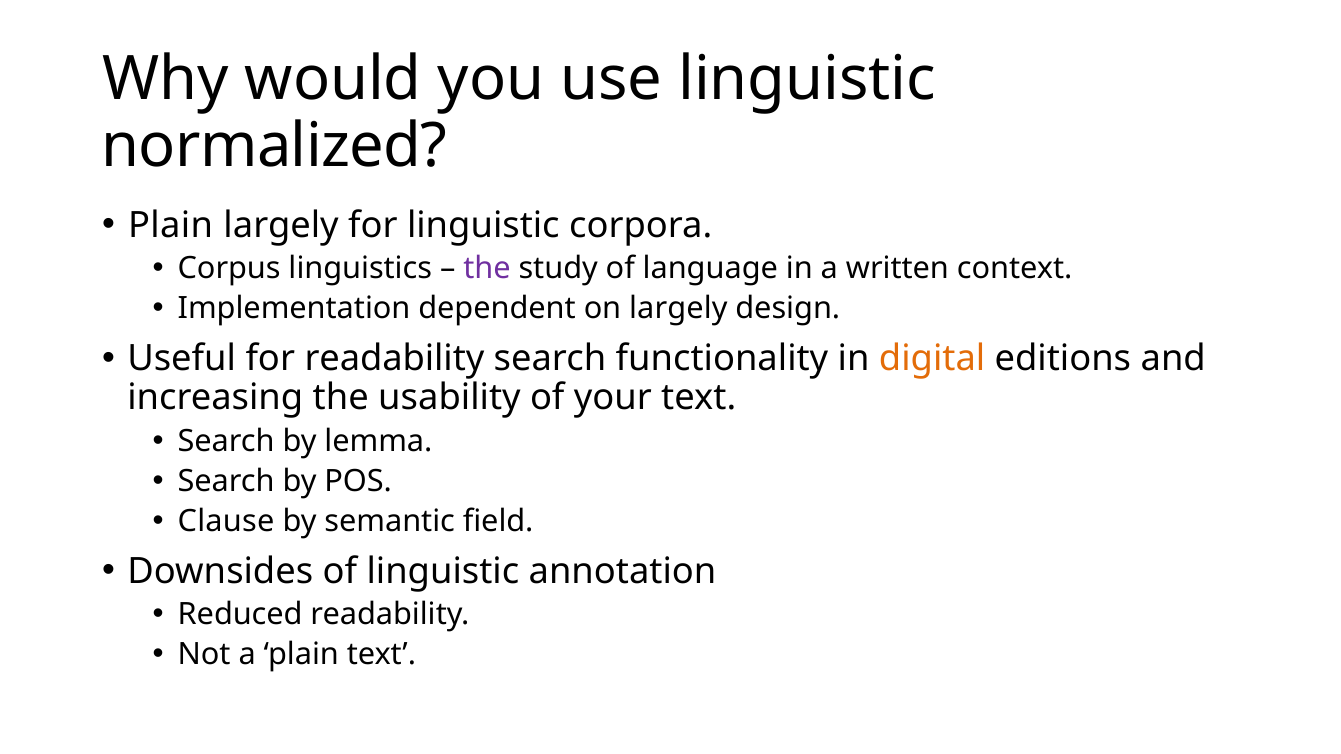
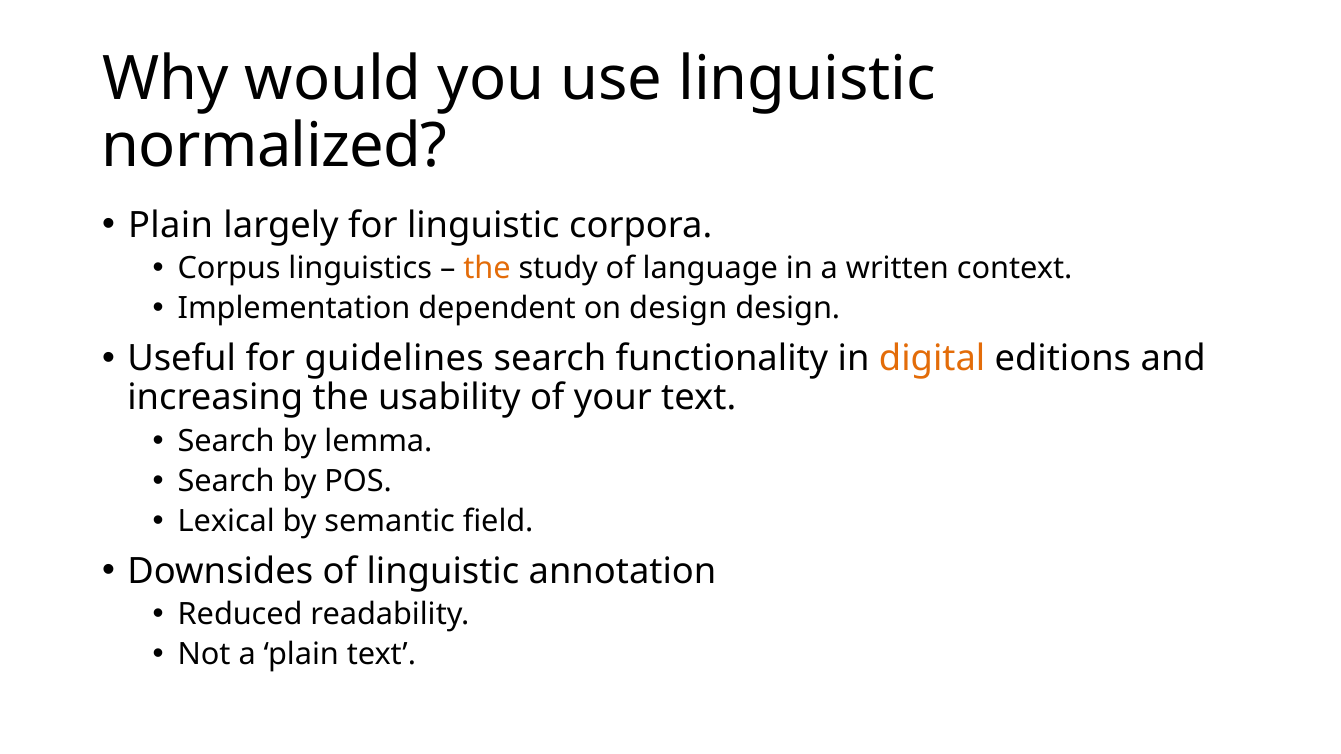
the at (487, 268) colour: purple -> orange
on largely: largely -> design
for readability: readability -> guidelines
Clause: Clause -> Lexical
